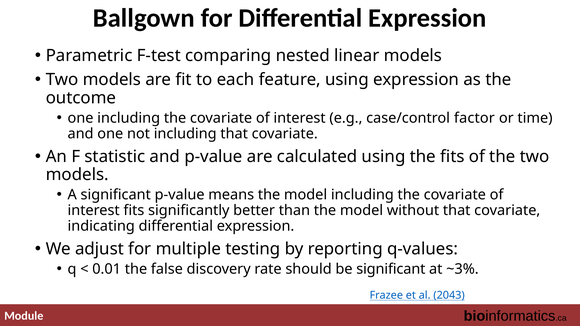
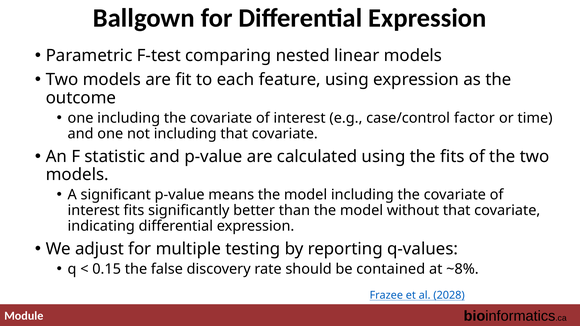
0.01: 0.01 -> 0.15
be significant: significant -> contained
~3%: ~3% -> ~8%
2043: 2043 -> 2028
